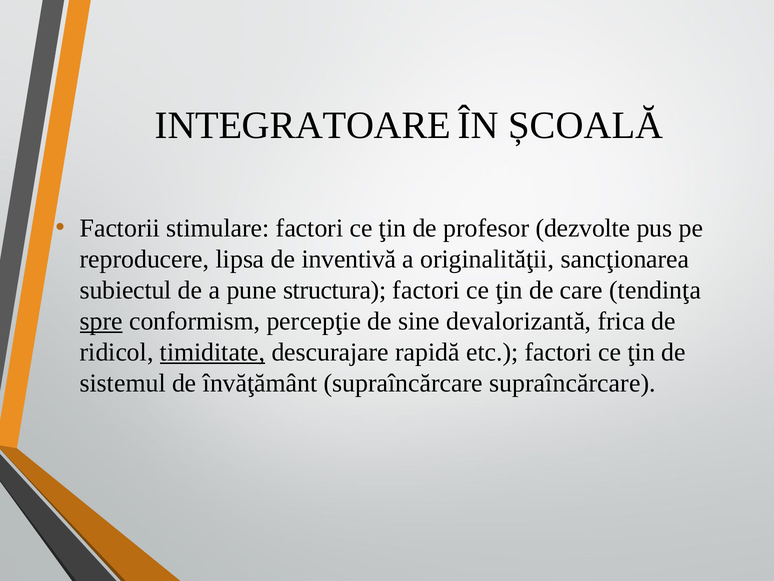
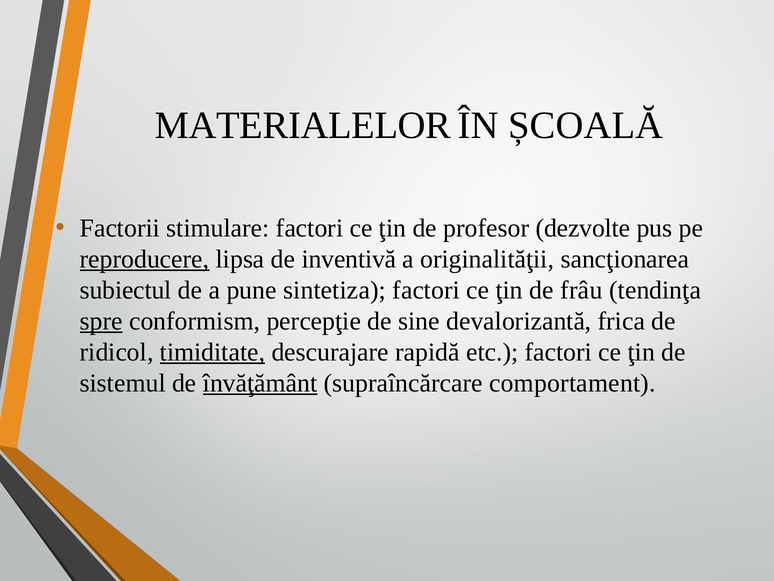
INTEGRATOARE: INTEGRATOARE -> MATERIALELOR
reproducere underline: none -> present
structura: structura -> sintetiza
care: care -> frâu
învăţământ underline: none -> present
supraîncărcare supraîncărcare: supraîncărcare -> comportament
